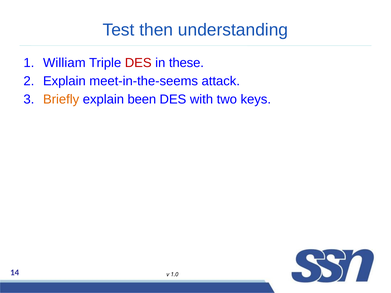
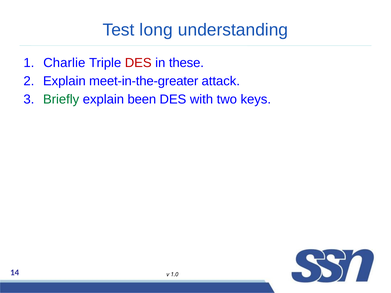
then: then -> long
William: William -> Charlie
meet-in-the-seems: meet-in-the-seems -> meet-in-the-greater
Briefly colour: orange -> green
